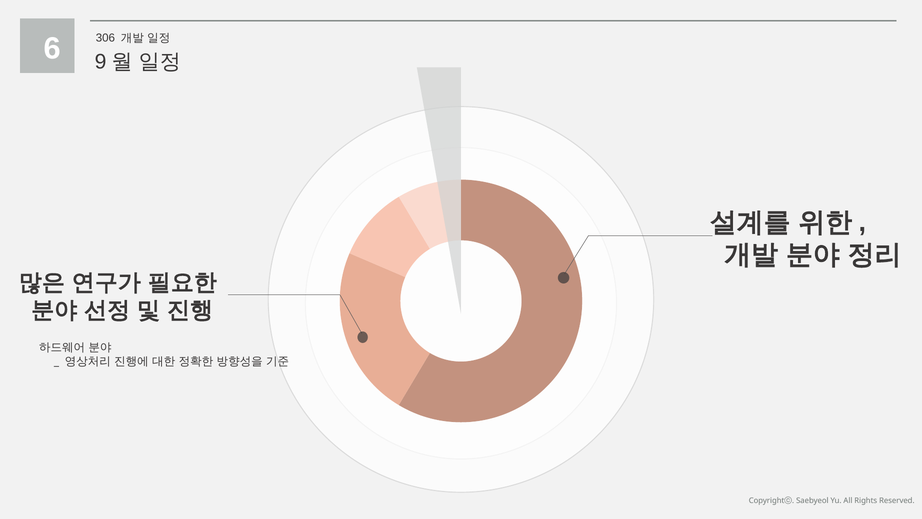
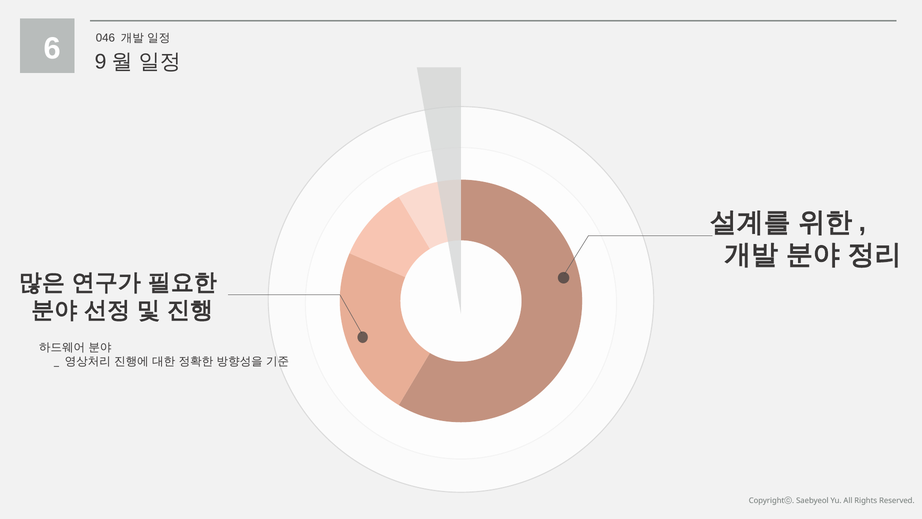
306: 306 -> 046
